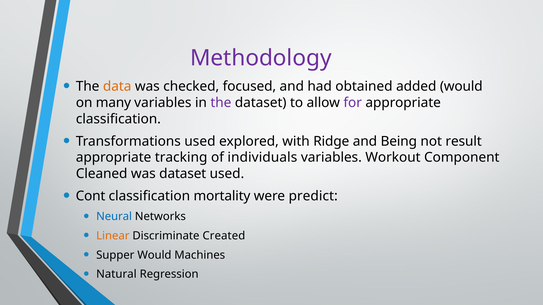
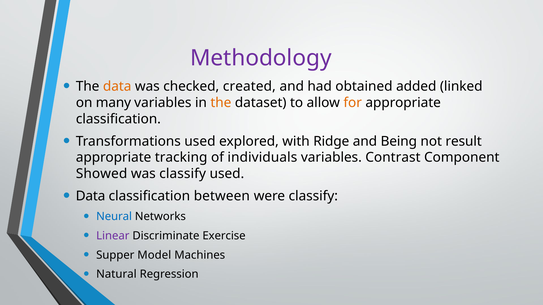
focused: focused -> created
added would: would -> linked
the at (221, 103) colour: purple -> orange
for colour: purple -> orange
Workout: Workout -> Contrast
Cleaned: Cleaned -> Showed
was dataset: dataset -> classify
Cont at (91, 196): Cont -> Data
mortality: mortality -> between
were predict: predict -> classify
Linear colour: orange -> purple
Created: Created -> Exercise
Supper Would: Would -> Model
